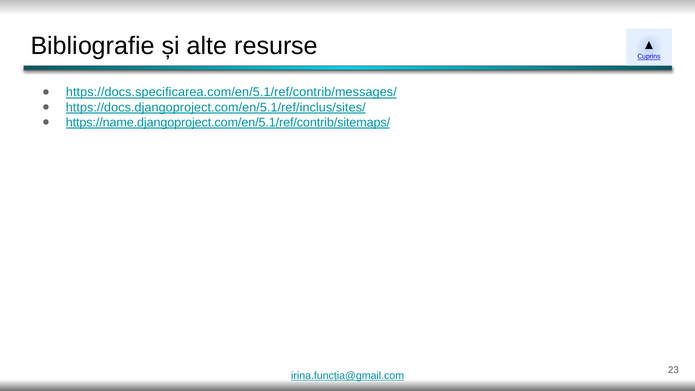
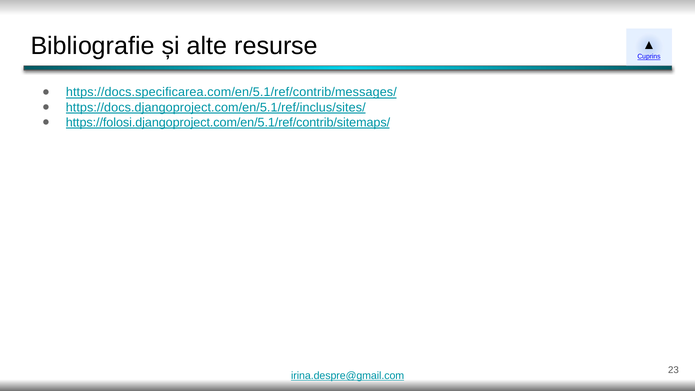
https://name.djangoproject.com/en/5.1/ref/contrib/sitemaps/: https://name.djangoproject.com/en/5.1/ref/contrib/sitemaps/ -> https://folosi.djangoproject.com/en/5.1/ref/contrib/sitemaps/
irina.funcția@gmail.com: irina.funcția@gmail.com -> irina.despre@gmail.com
